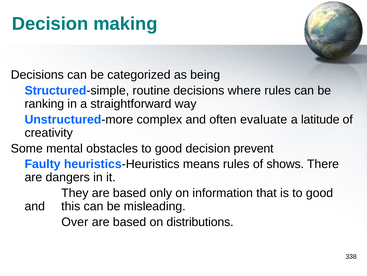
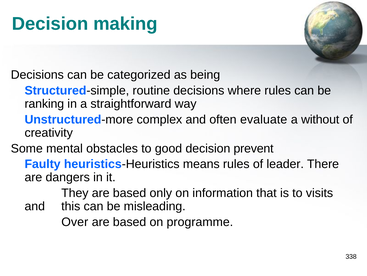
latitude: latitude -> without
shows: shows -> leader
is to good: good -> visits
distributions: distributions -> programme
